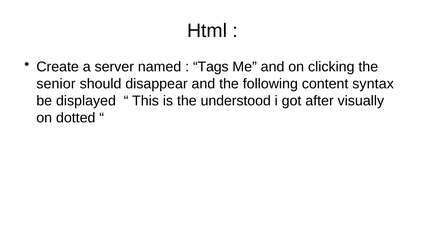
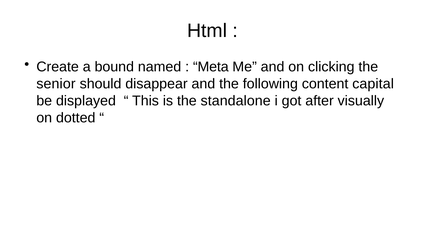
server: server -> bound
Tags: Tags -> Meta
syntax: syntax -> capital
understood: understood -> standalone
